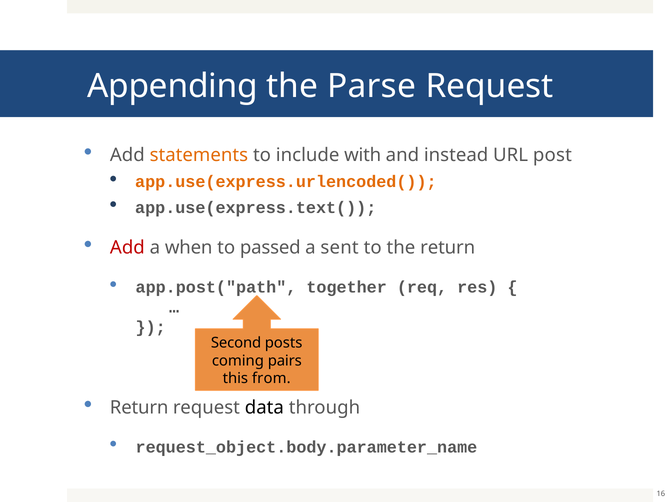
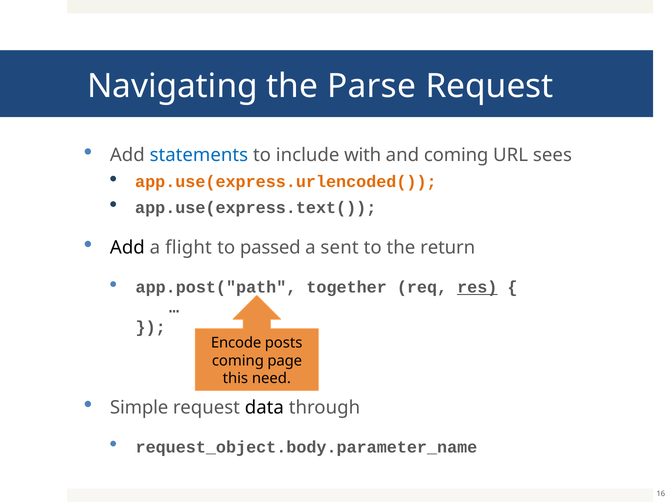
Appending: Appending -> Navigating
statements colour: orange -> blue
and instead: instead -> coming
post: post -> sees
Add at (127, 248) colour: red -> black
when: when -> flight
res underline: none -> present
Second: Second -> Encode
pairs: pairs -> page
from: from -> need
Return at (139, 408): Return -> Simple
